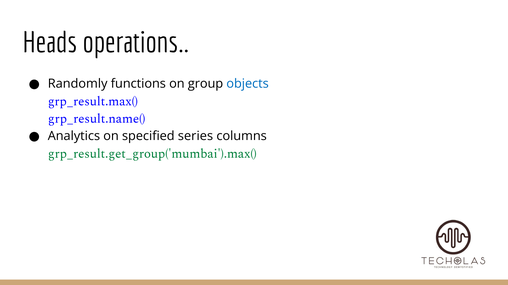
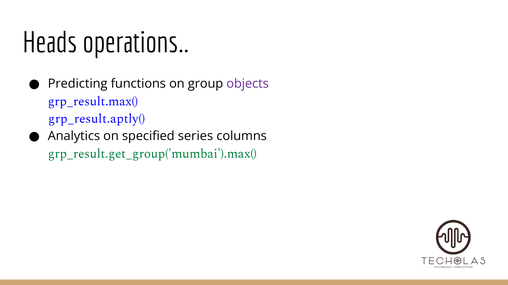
Randomly: Randomly -> Predicting
objects colour: blue -> purple
grp_result.name(: grp_result.name( -> grp_result.aptly(
